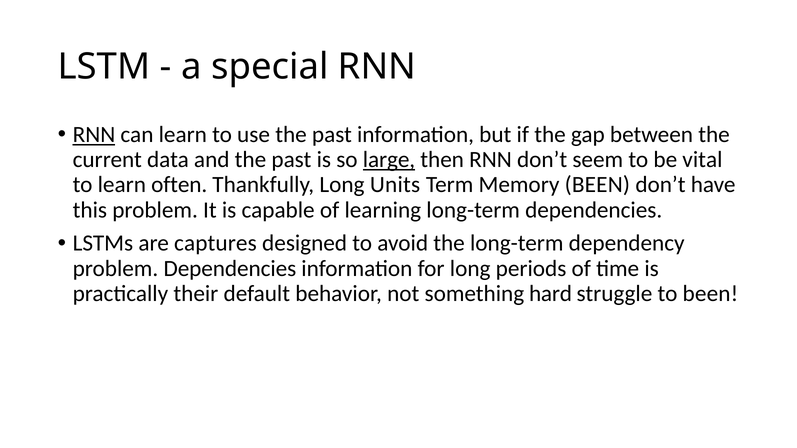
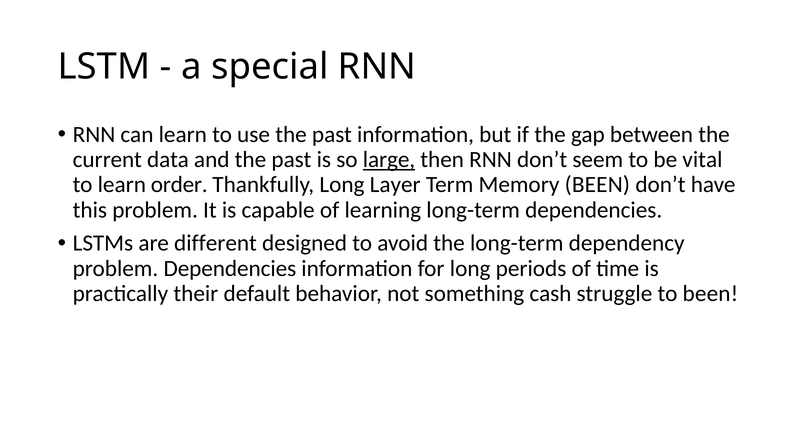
RNN at (94, 135) underline: present -> none
often: often -> order
Units: Units -> Layer
captures: captures -> different
hard: hard -> cash
